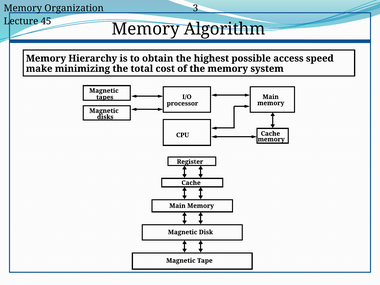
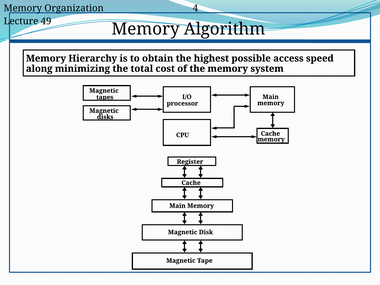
3: 3 -> 4
45: 45 -> 49
make: make -> along
